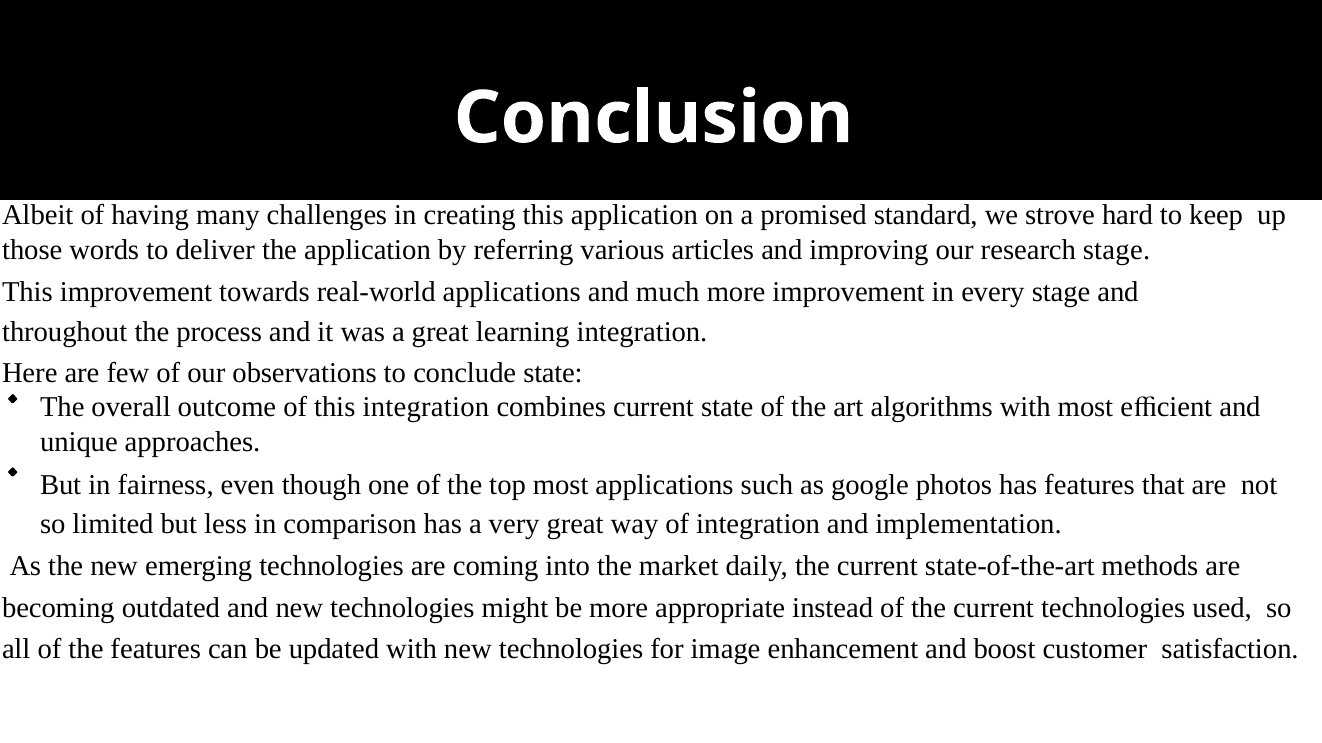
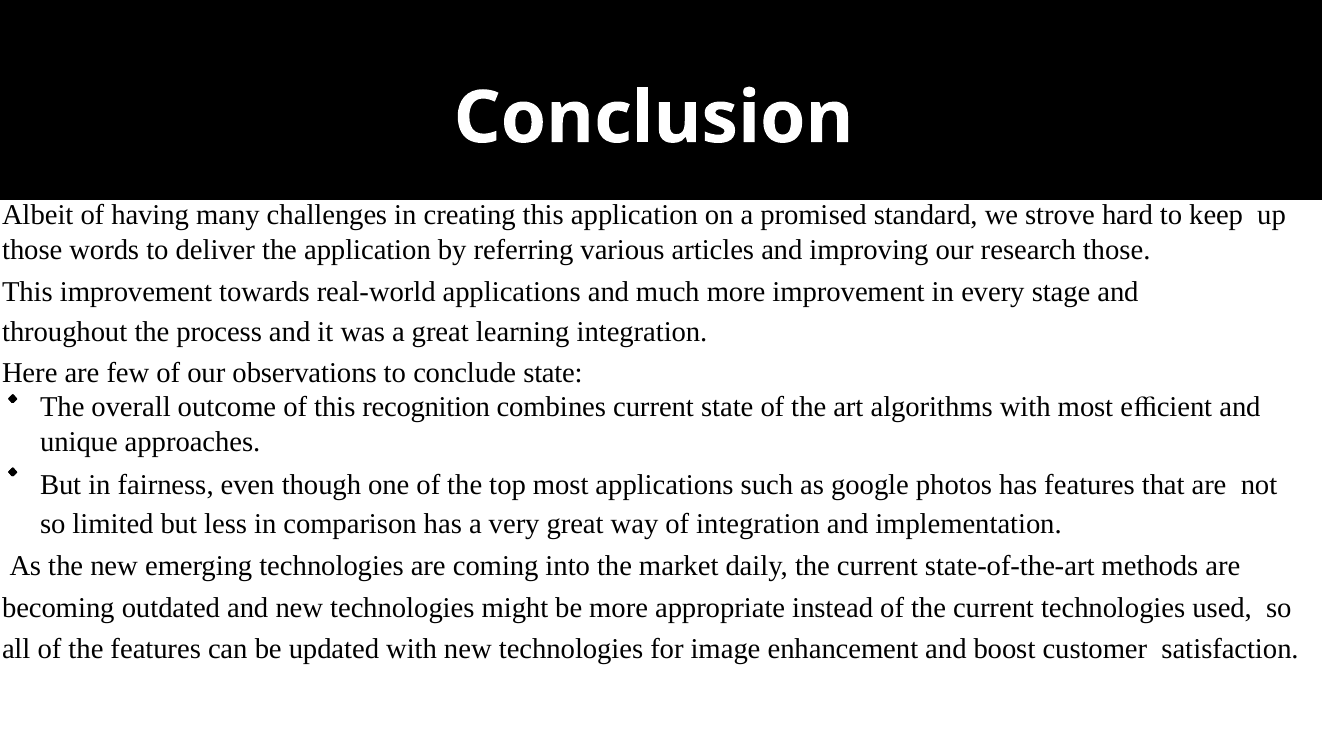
research stage: stage -> those
this integration: integration -> recognition
